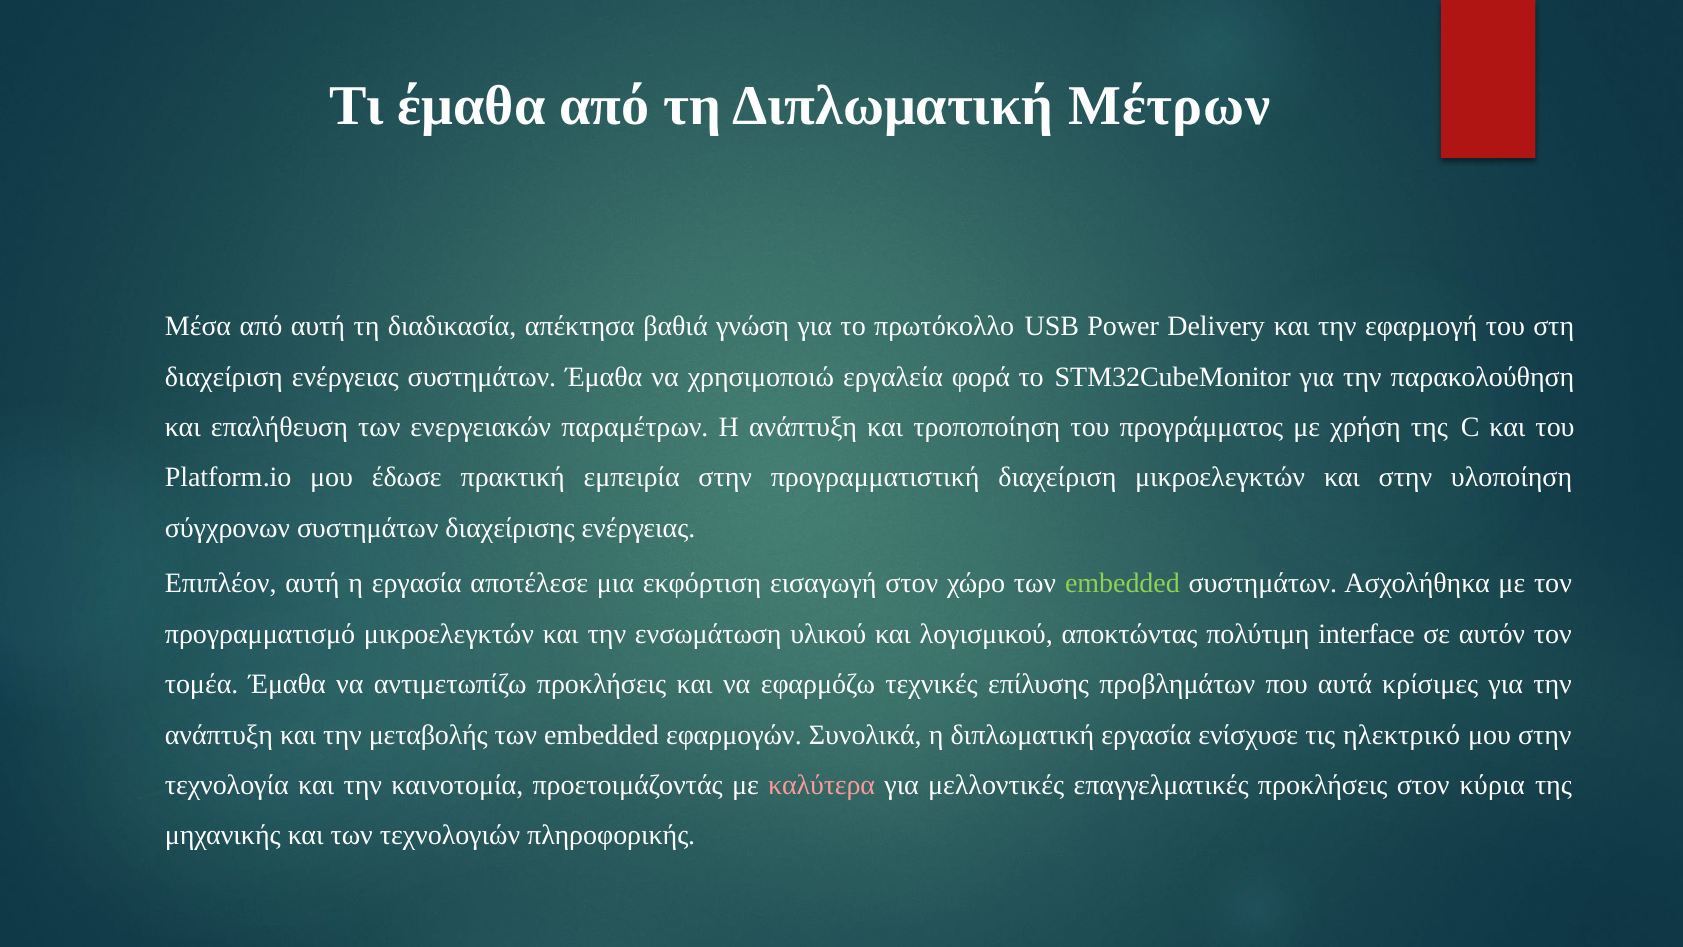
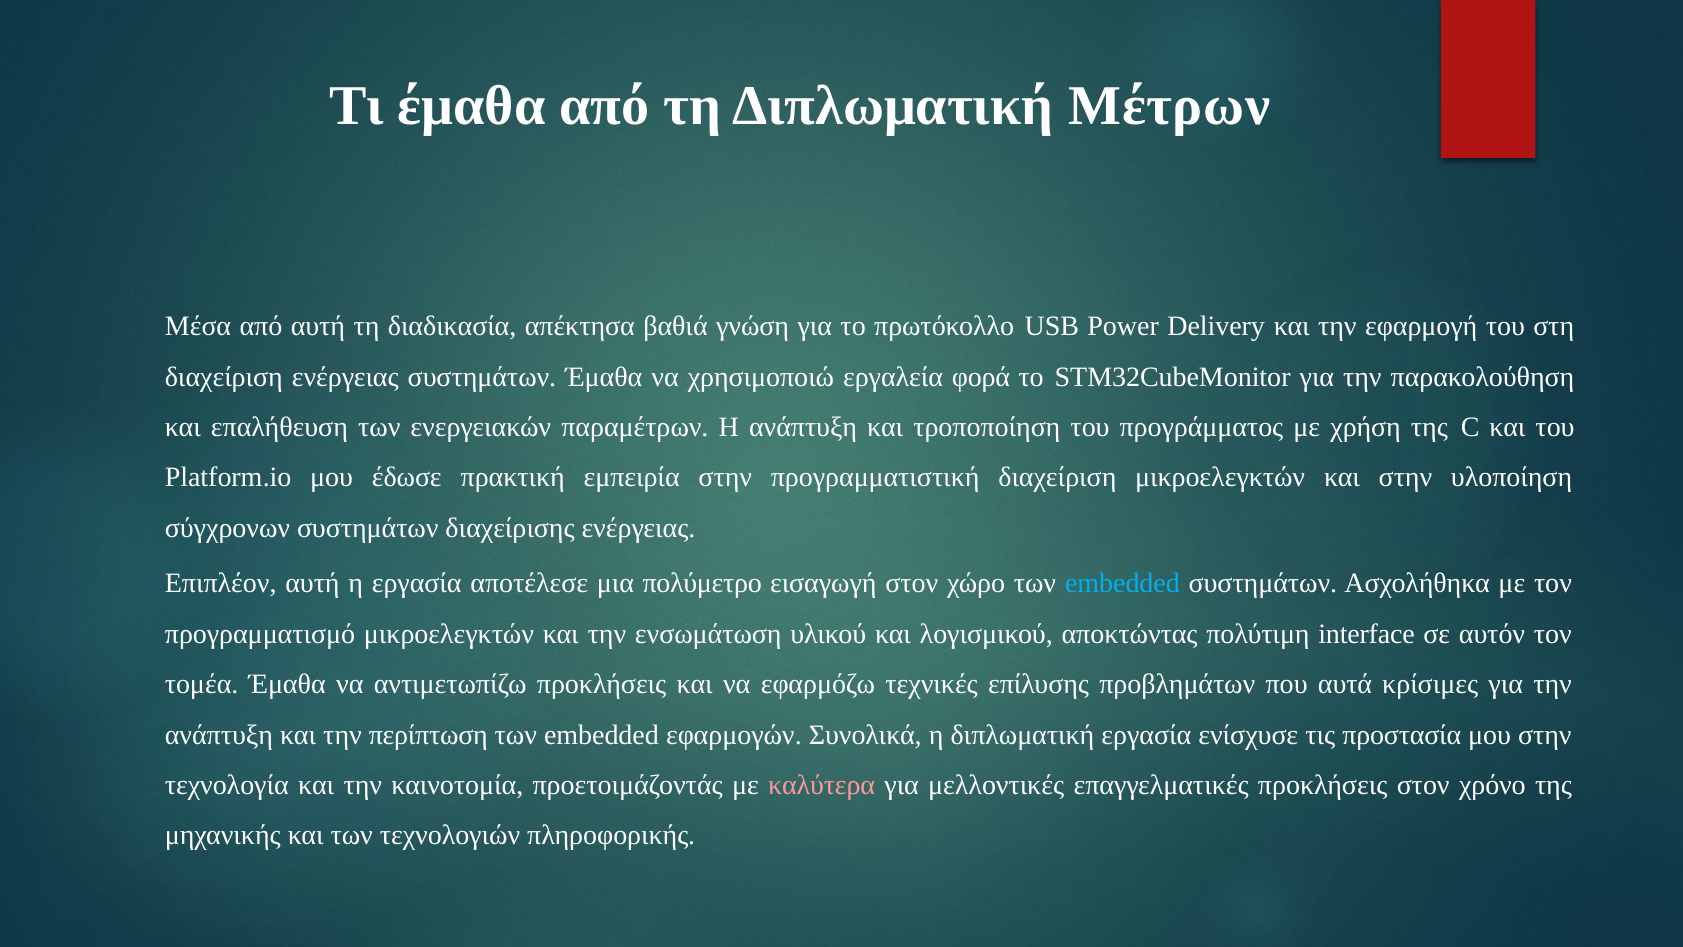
εκφόρτιση: εκφόρτιση -> πολύμετρο
embedded at (1122, 584) colour: light green -> light blue
μεταβολής: μεταβολής -> περίπτωση
ηλεκτρικό: ηλεκτρικό -> προστασία
κύρια: κύρια -> χρόνο
